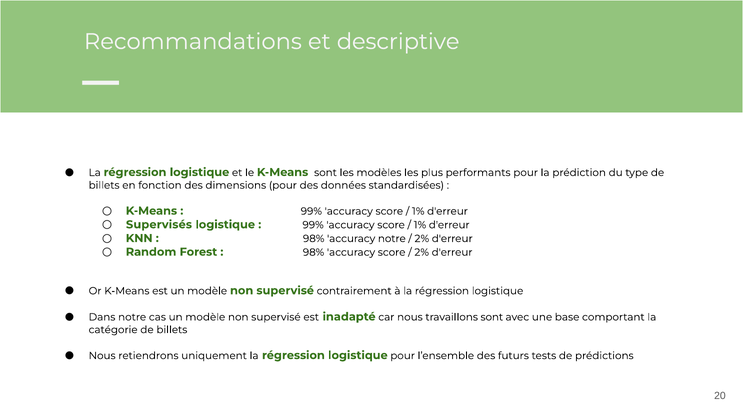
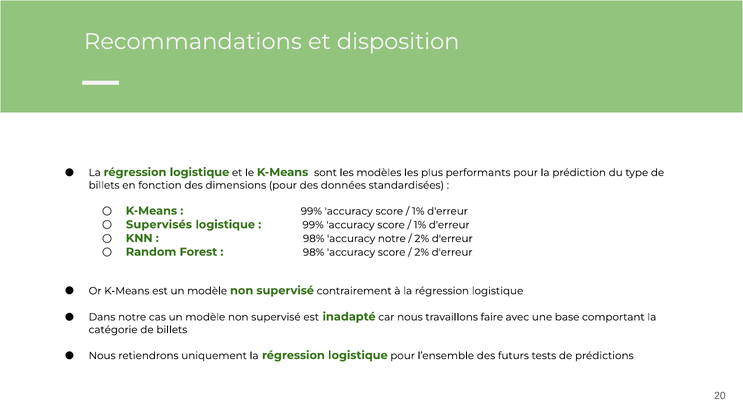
descriptive: descriptive -> disposition
travaillons sont: sont -> faire
